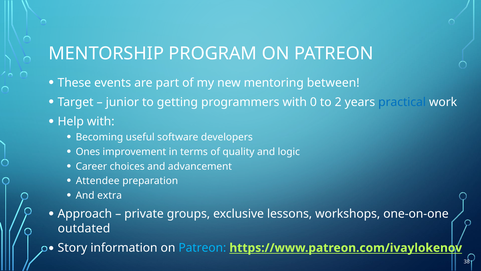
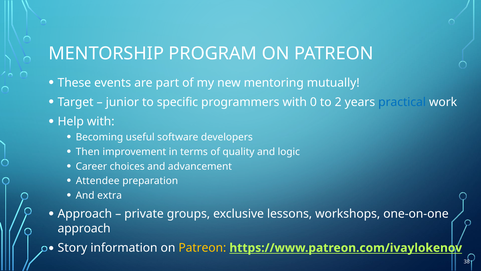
between: between -> mutually
getting: getting -> specific
Ones: Ones -> Then
outdated at (84, 228): outdated -> approach
Patreon at (202, 248) colour: light blue -> yellow
